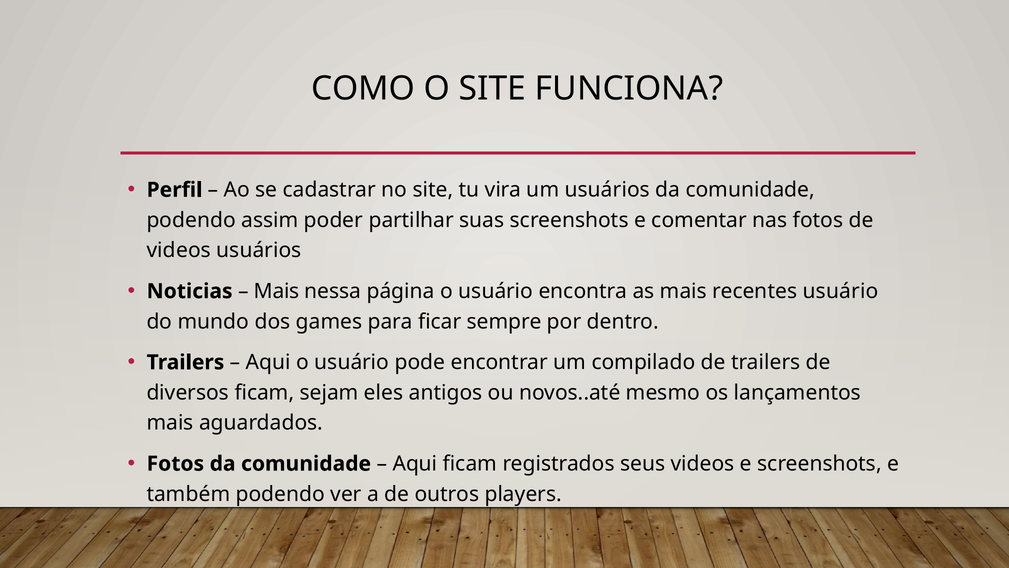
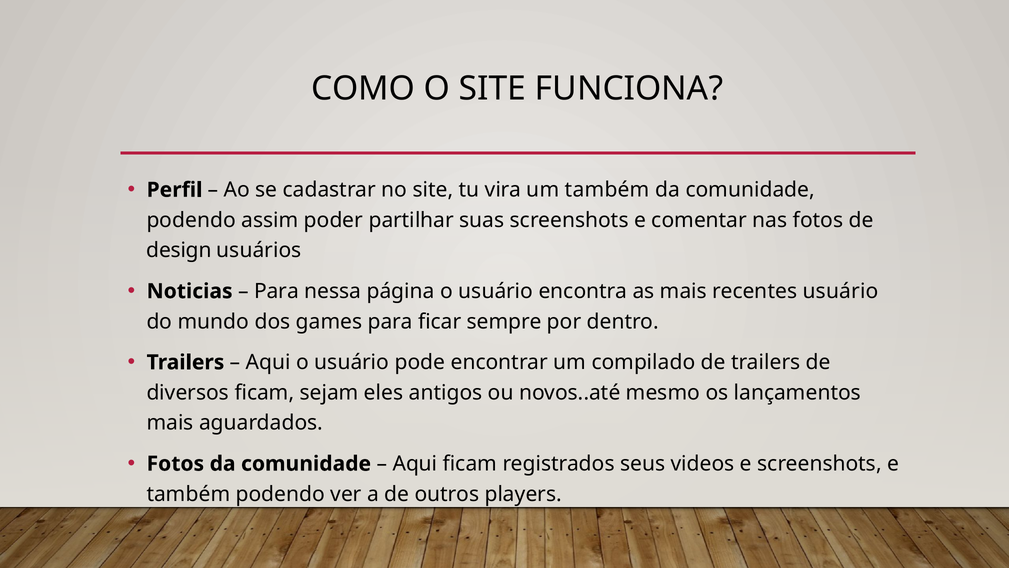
um usuários: usuários -> também
videos at (179, 250): videos -> design
Mais at (277, 291): Mais -> Para
